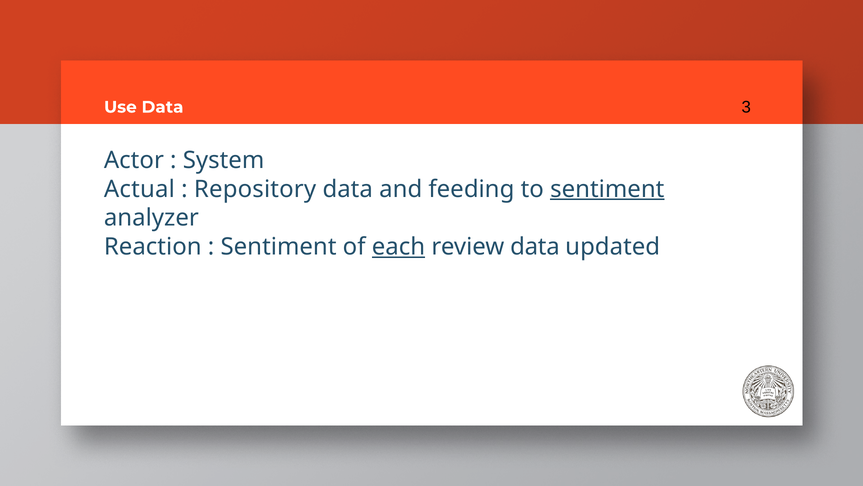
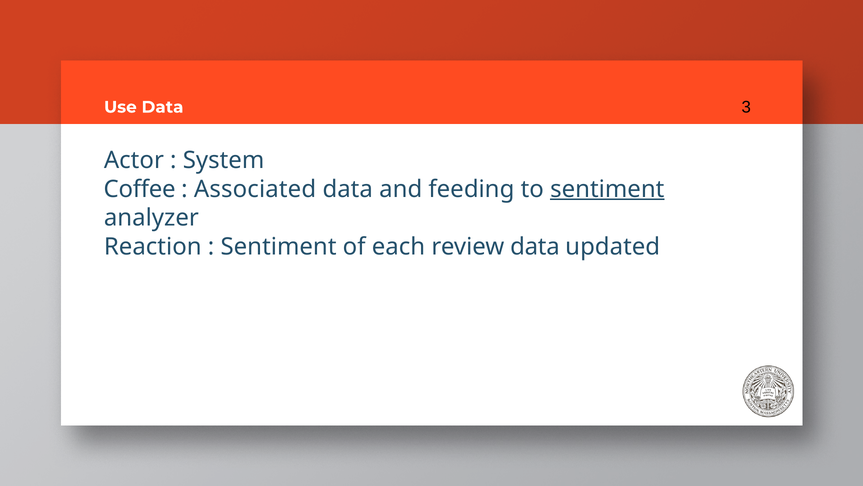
Actual: Actual -> Coffee
Repository: Repository -> Associated
each underline: present -> none
